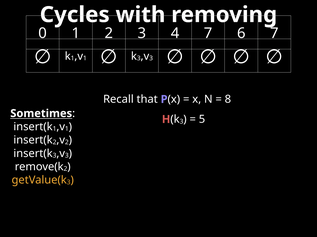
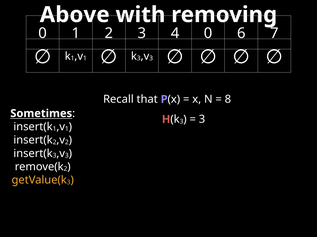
Cycles: Cycles -> Above
4 7: 7 -> 0
5 at (202, 120): 5 -> 3
